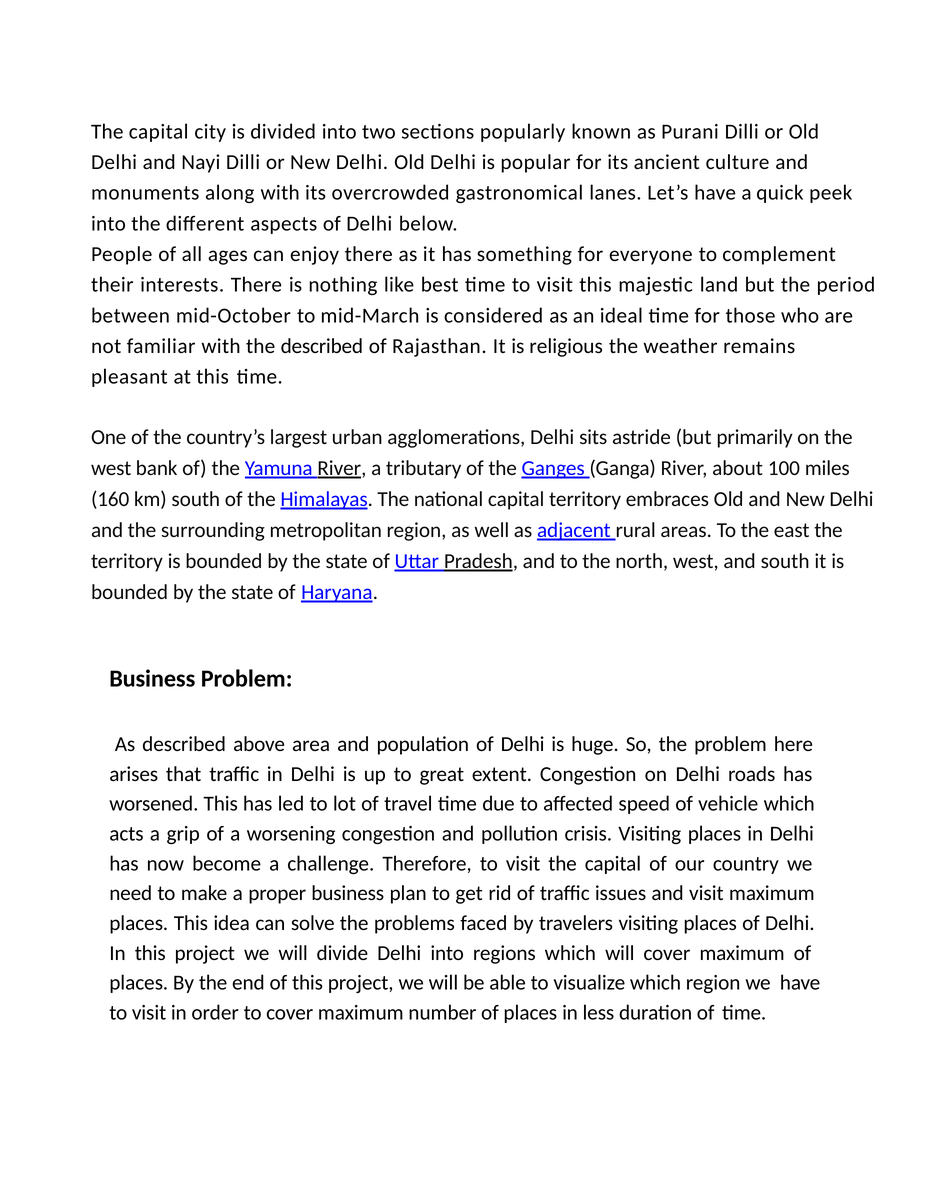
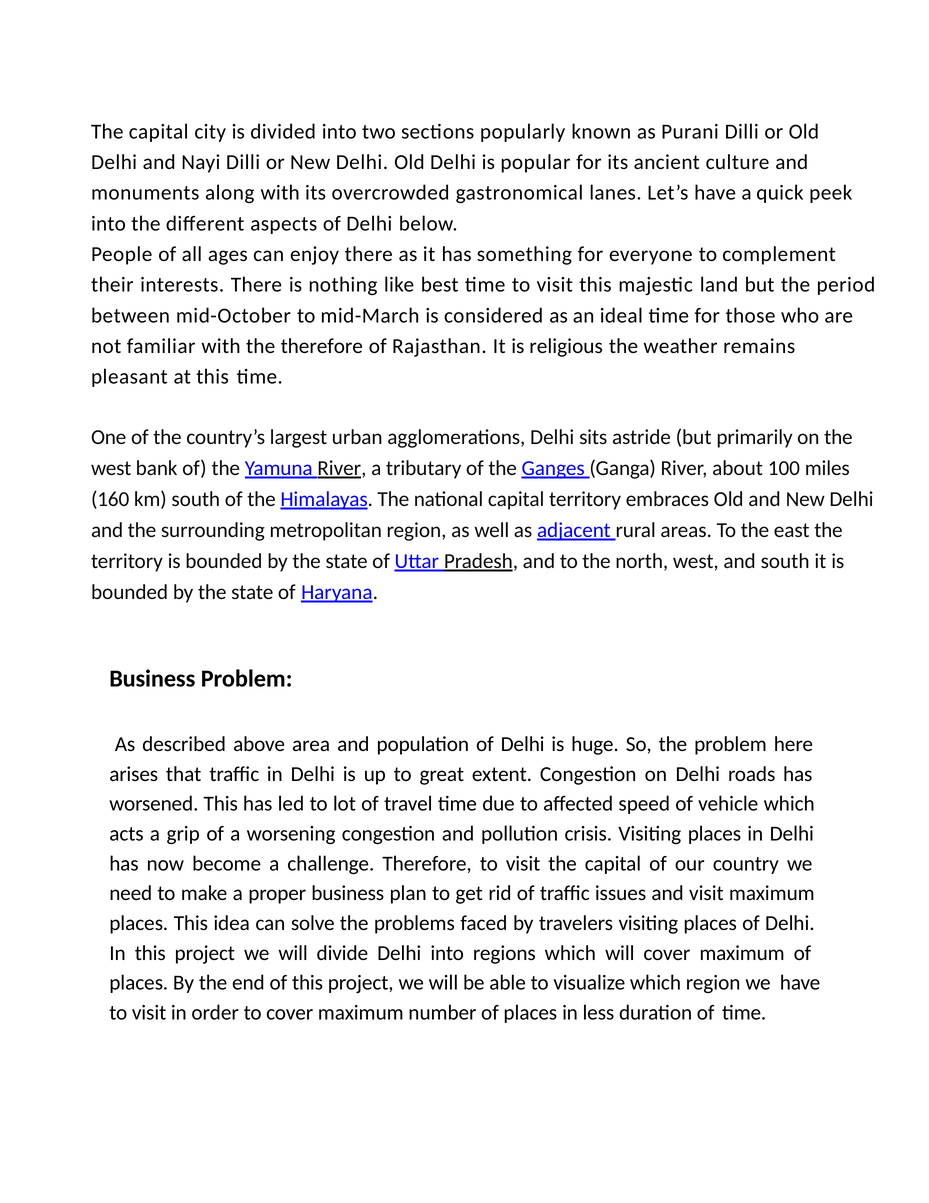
the described: described -> therefore
